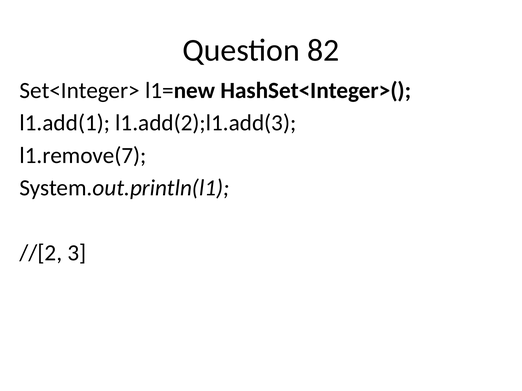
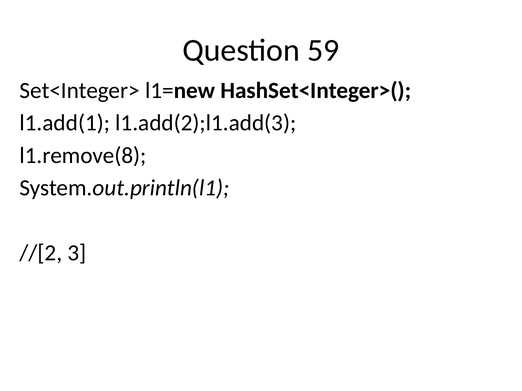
82: 82 -> 59
l1.remove(7: l1.remove(7 -> l1.remove(8
